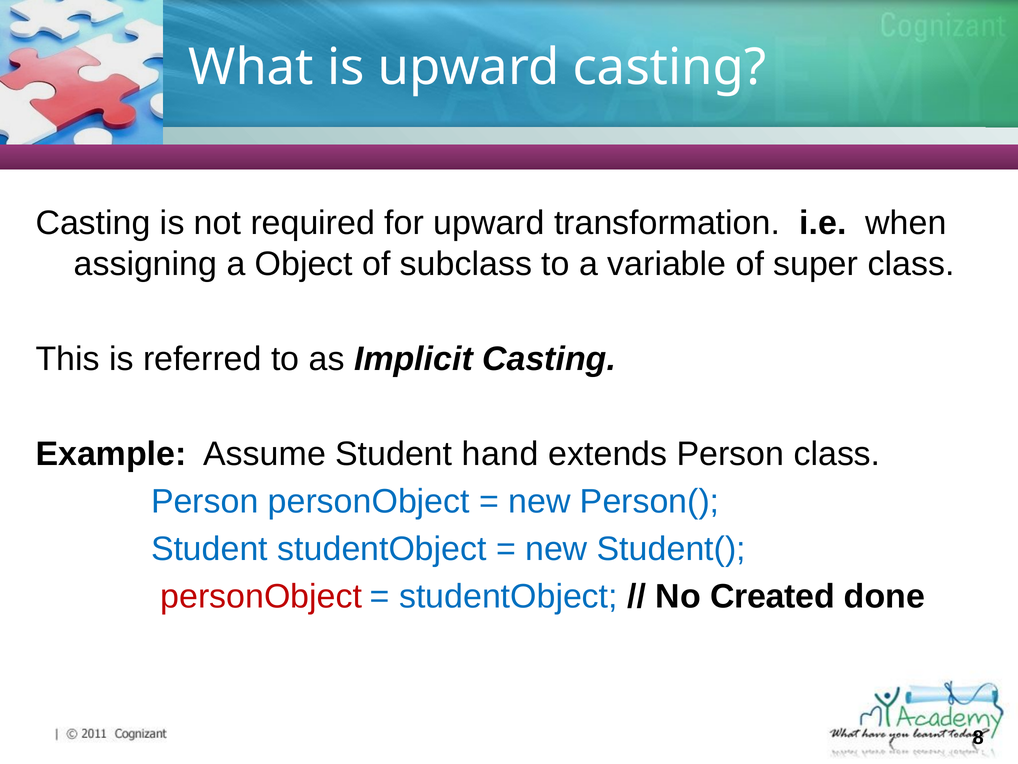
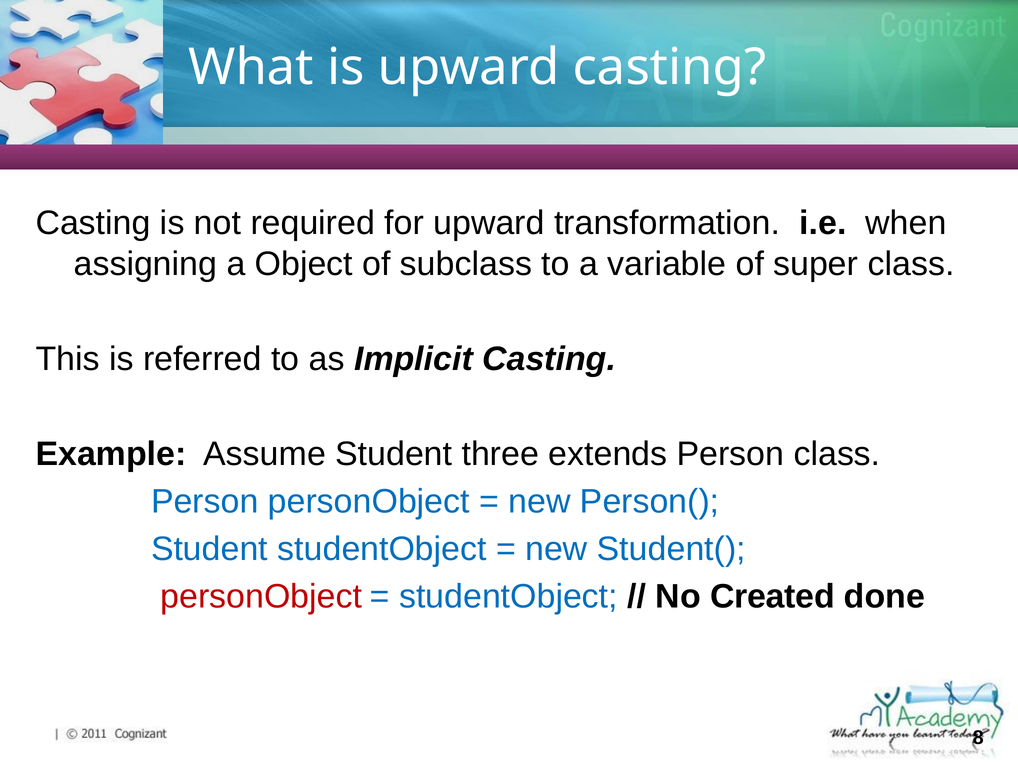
hand: hand -> three
